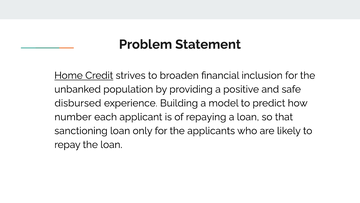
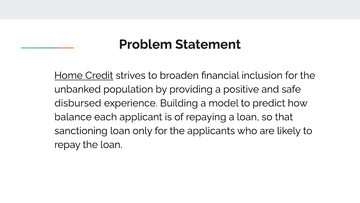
number: number -> balance
